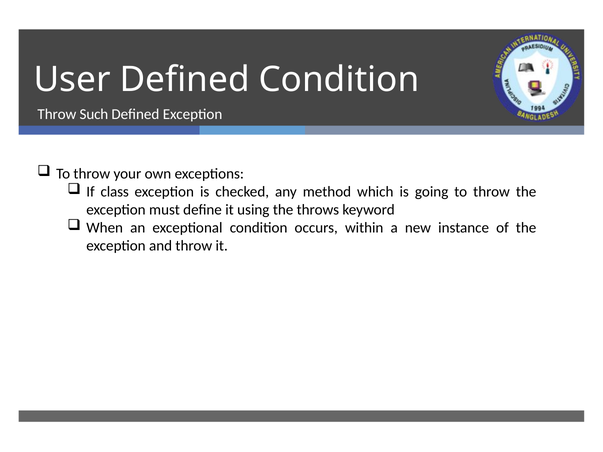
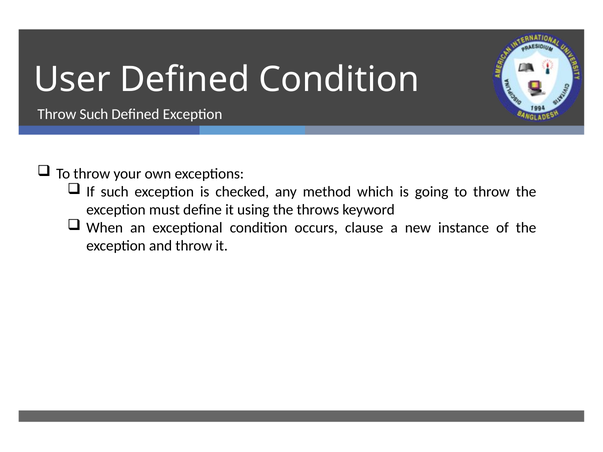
If class: class -> such
within: within -> clause
